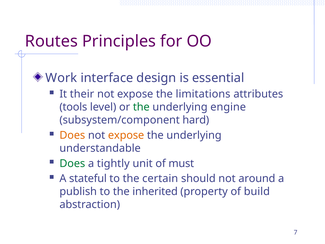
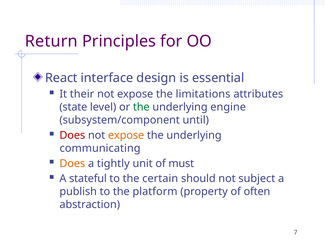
Routes: Routes -> Return
Work: Work -> React
tools: tools -> state
hard: hard -> until
Does at (72, 135) colour: orange -> red
understandable: understandable -> communicating
Does at (72, 163) colour: green -> orange
around: around -> subject
inherited: inherited -> platform
build: build -> often
